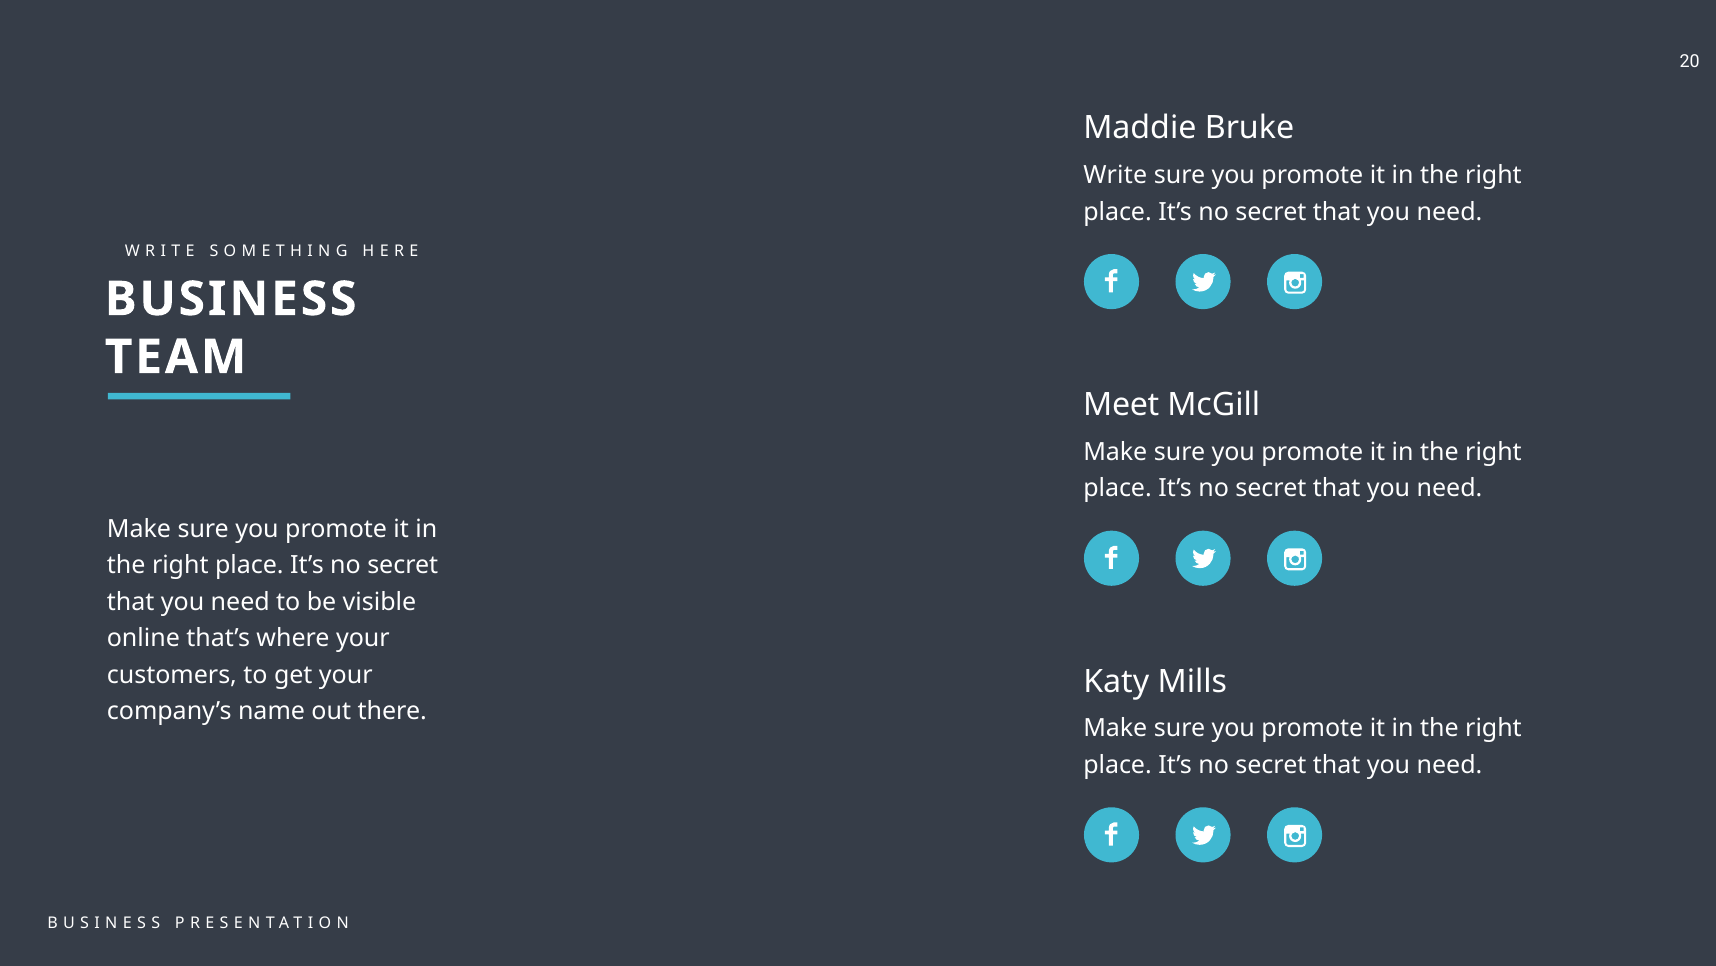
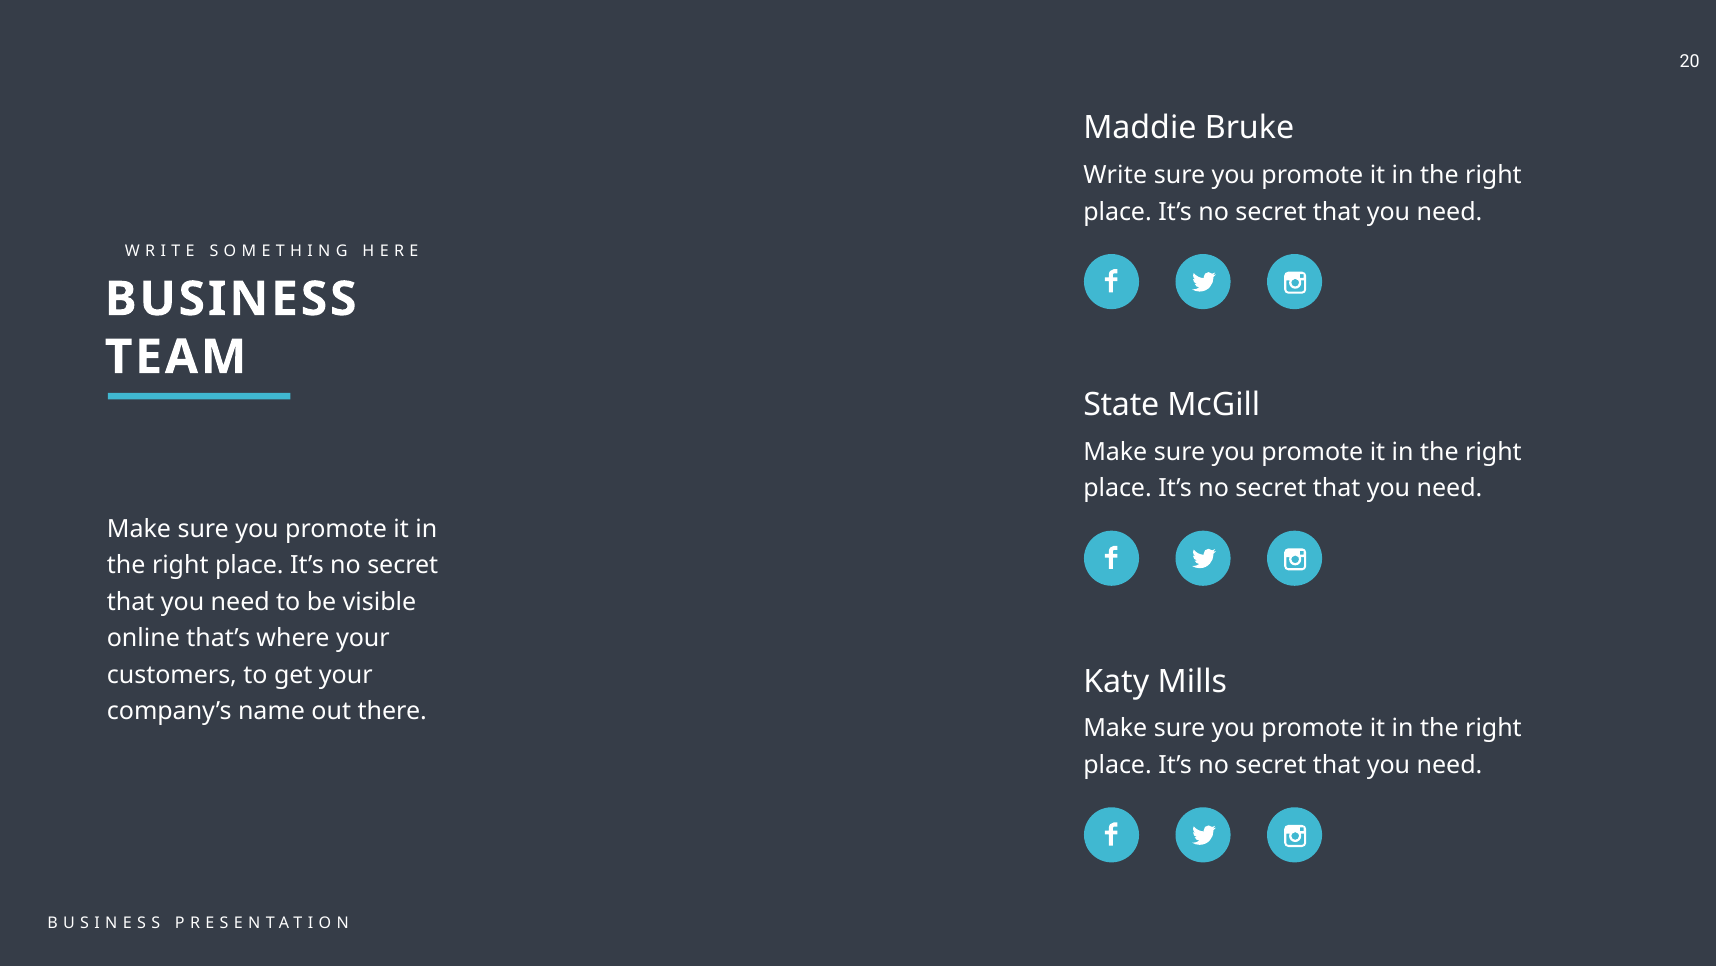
Meet: Meet -> State
